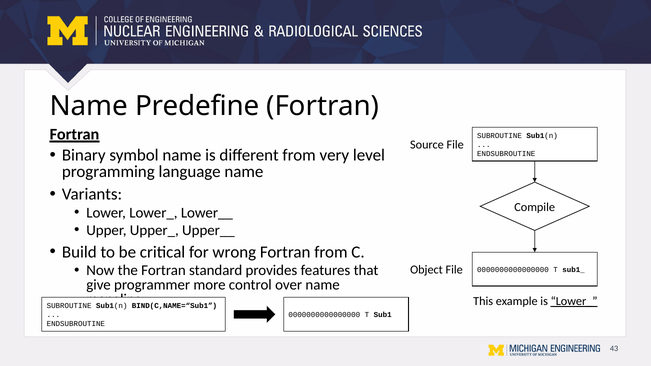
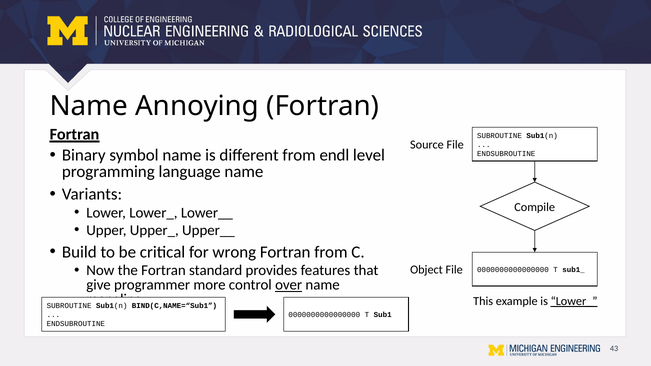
Predefine: Predefine -> Annoying
very: very -> endl
over underline: none -> present
